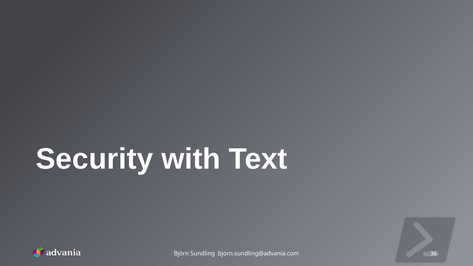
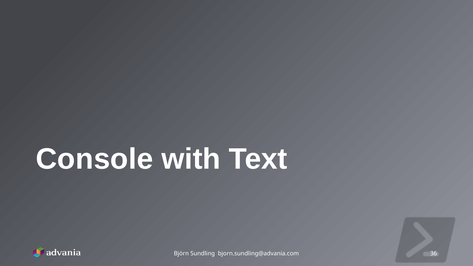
Security: Security -> Console
